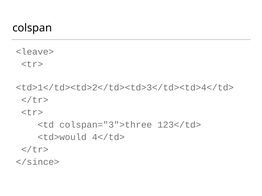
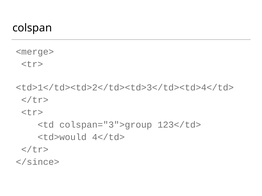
<leave>: <leave> -> <merge>
colspan="3">three: colspan="3">three -> colspan="3">group
